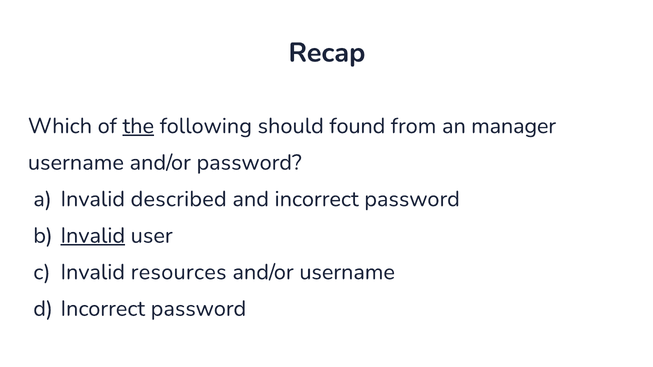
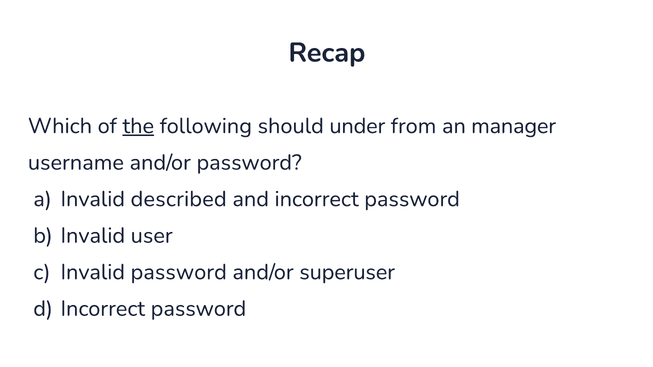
found: found -> under
Invalid at (93, 236) underline: present -> none
Invalid resources: resources -> password
and/or username: username -> superuser
